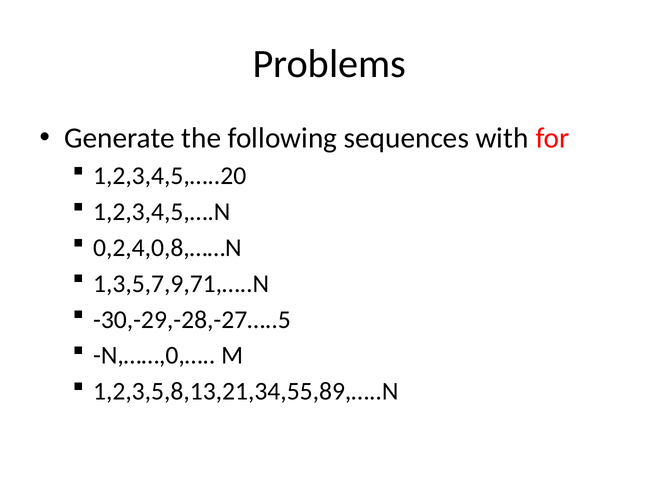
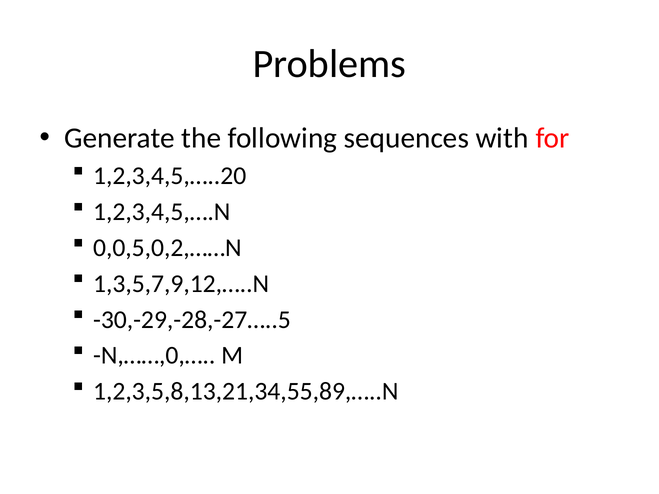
0,2,4,0,8,……N: 0,2,4,0,8,……N -> 0,0,5,0,2,……N
1,3,5,7,9,71,…..N: 1,3,5,7,9,71,…..N -> 1,3,5,7,9,12,…..N
